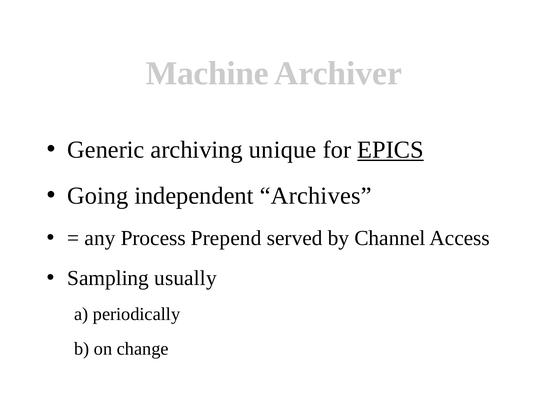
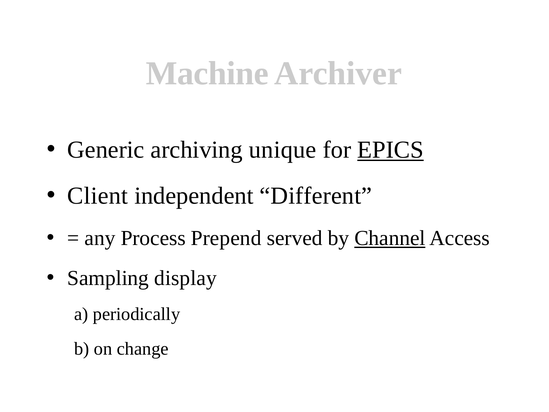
Going: Going -> Client
Archives: Archives -> Different
Channel underline: none -> present
usually: usually -> display
